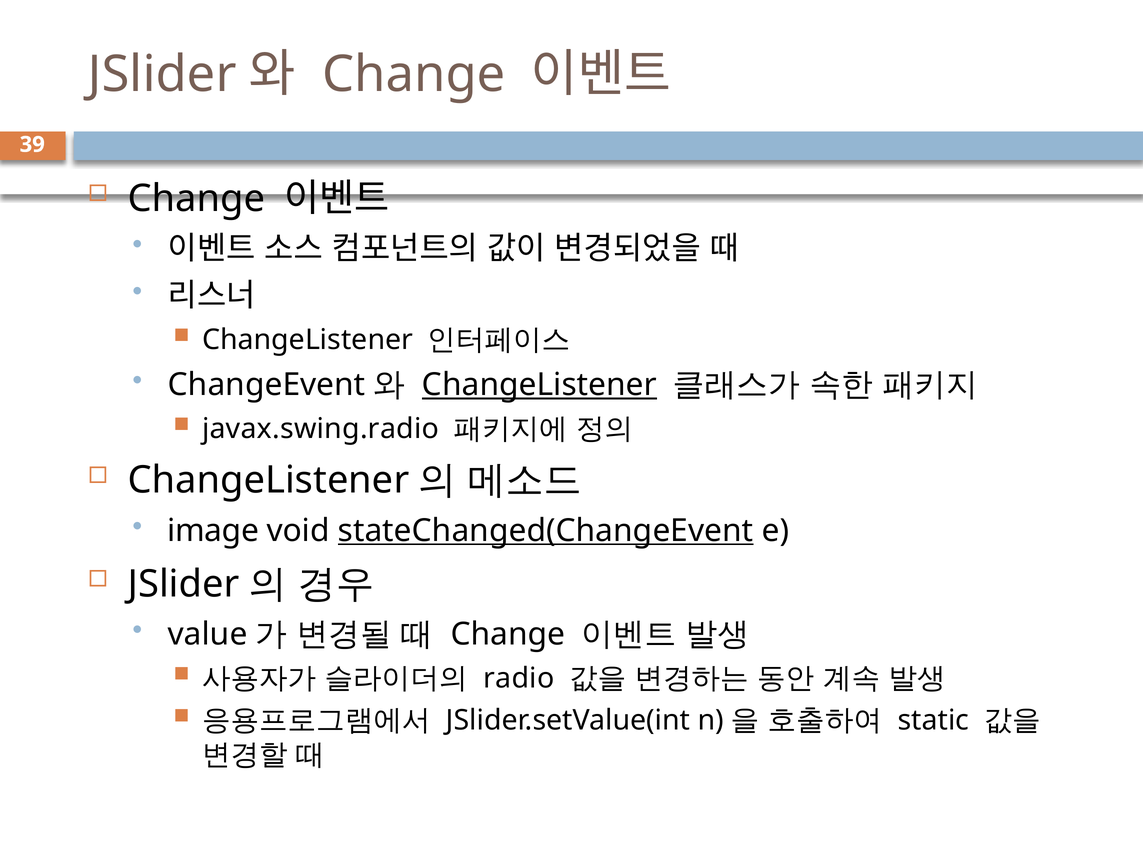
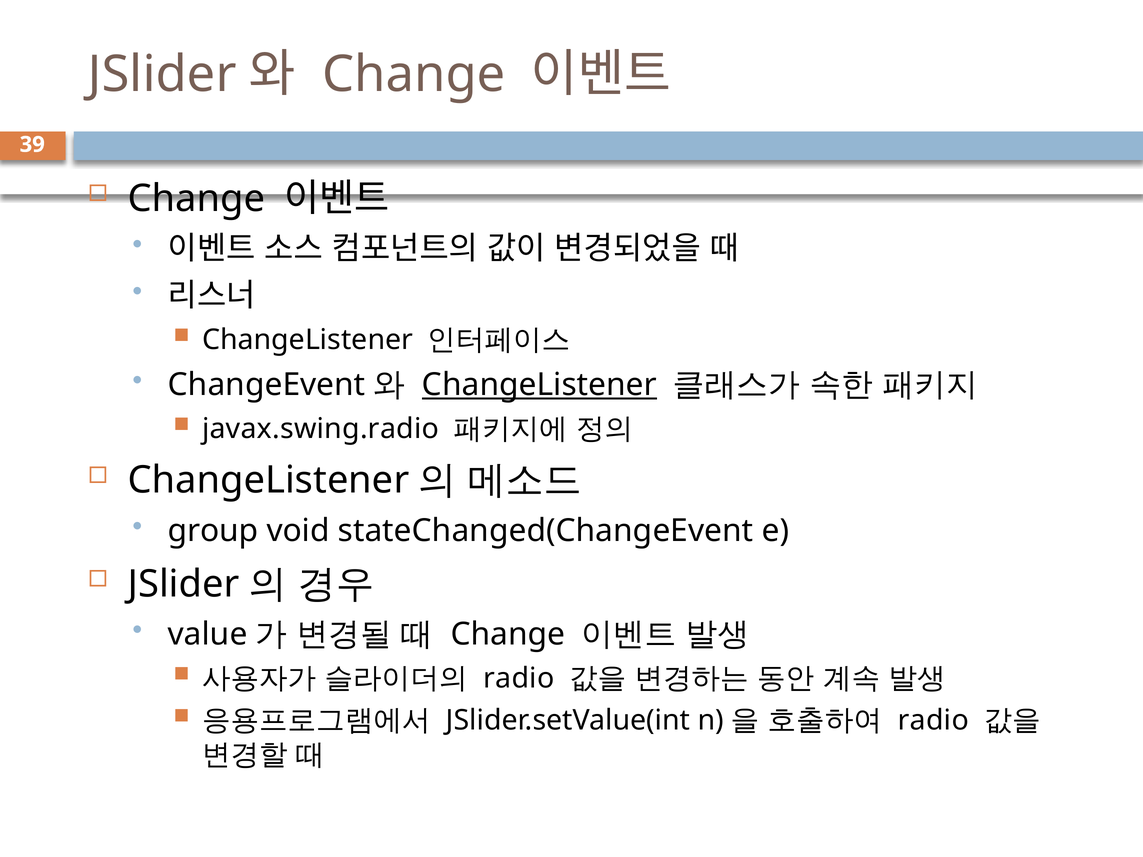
image: image -> group
stateChanged(ChangeEvent underline: present -> none
static at (933, 721): static -> radio
